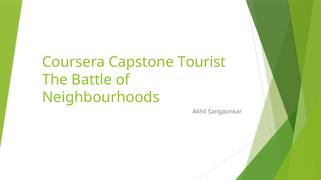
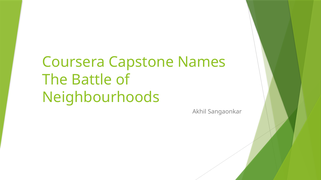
Tourist: Tourist -> Names
